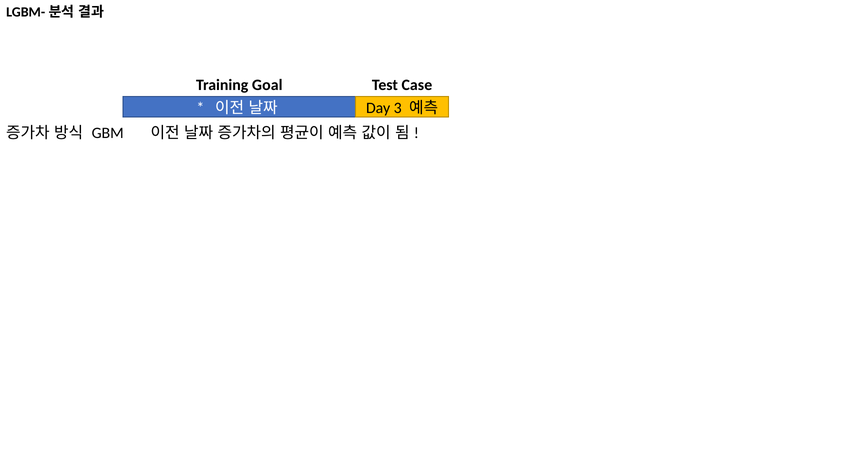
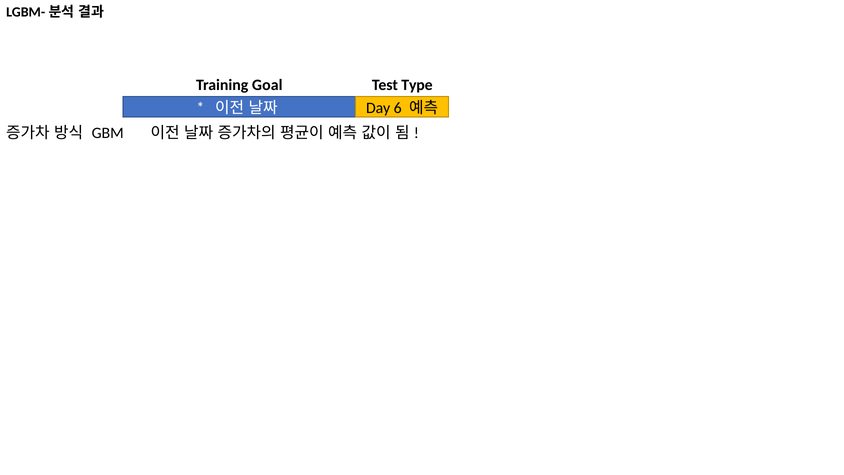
Case: Case -> Type
3: 3 -> 6
